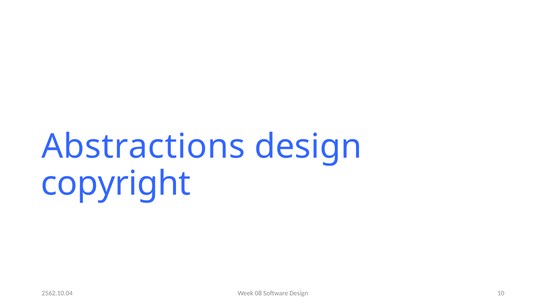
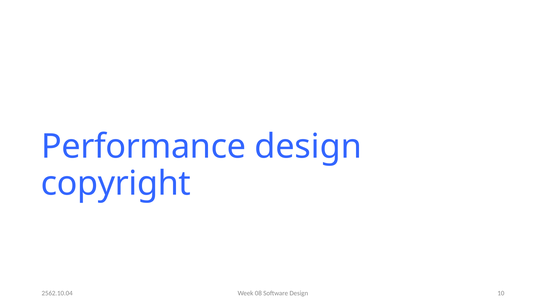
Abstractions: Abstractions -> Performance
